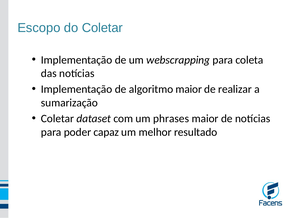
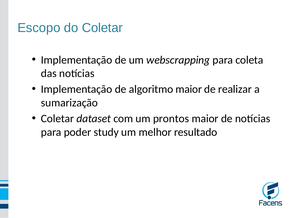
phrases: phrases -> prontos
capaz: capaz -> study
